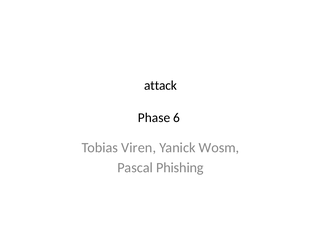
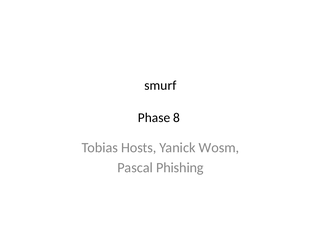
attack: attack -> smurf
6: 6 -> 8
Viren: Viren -> Hosts
